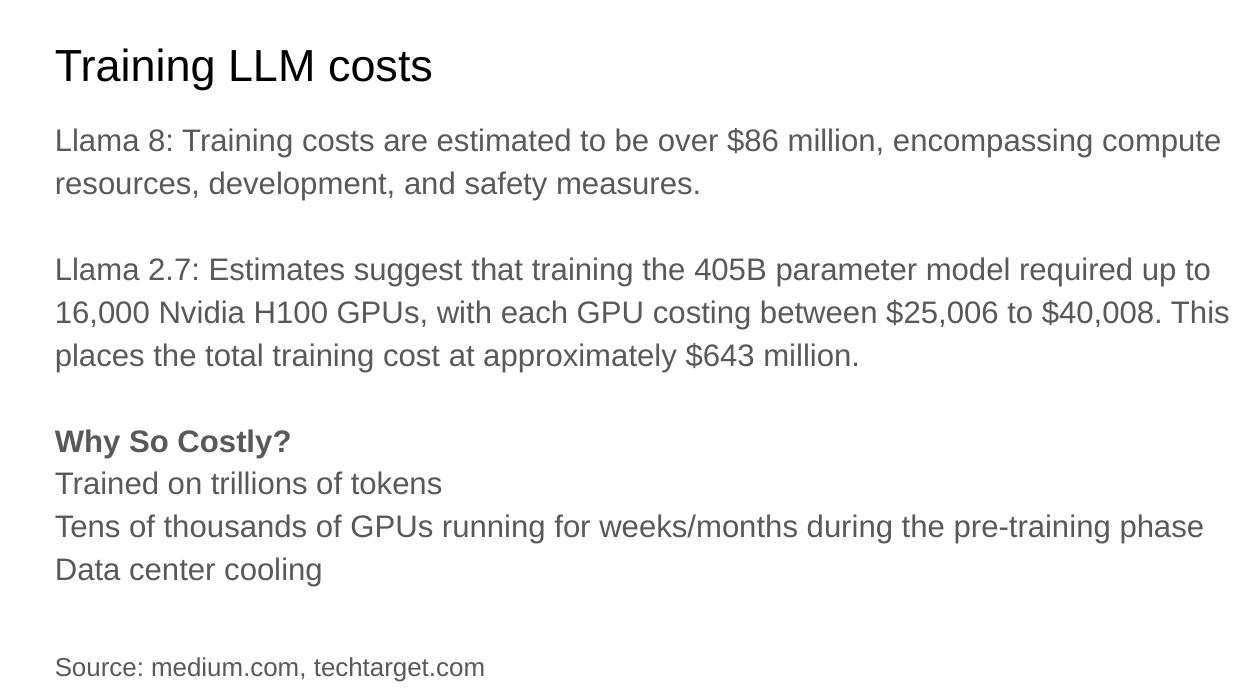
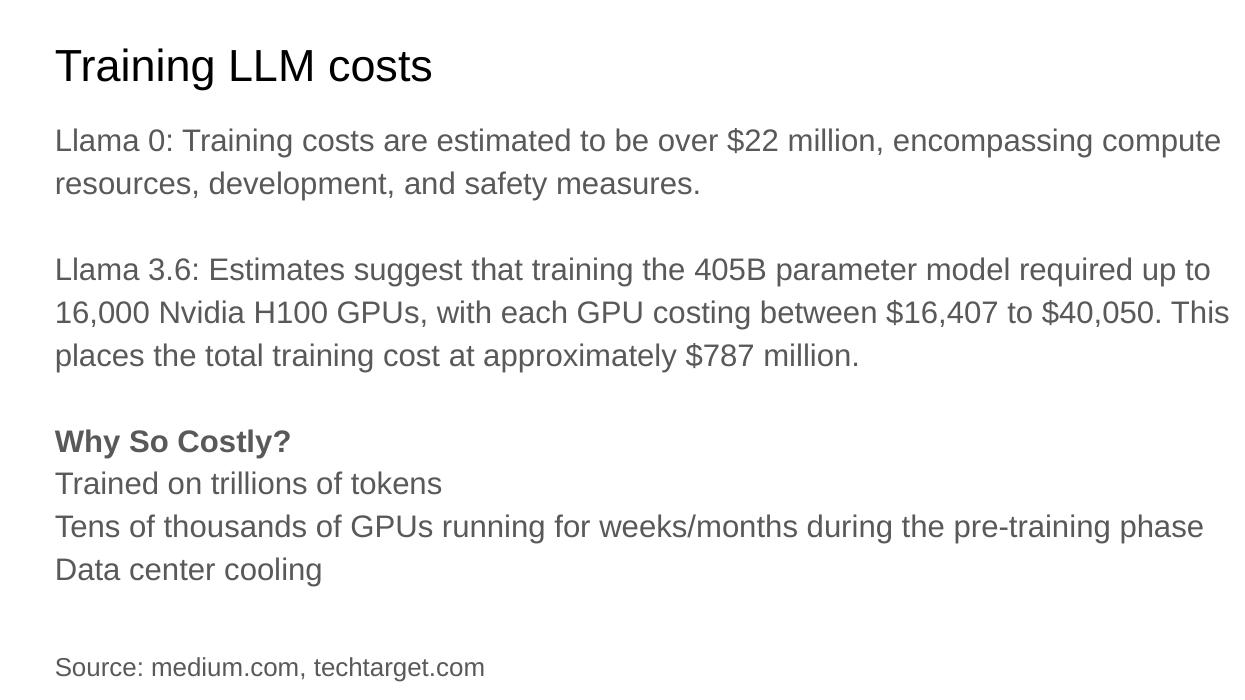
8: 8 -> 0
$86: $86 -> $22
2.7: 2.7 -> 3.6
$25,006: $25,006 -> $16,407
$40,008: $40,008 -> $40,050
$643: $643 -> $787
